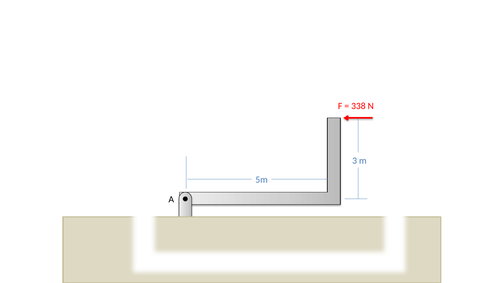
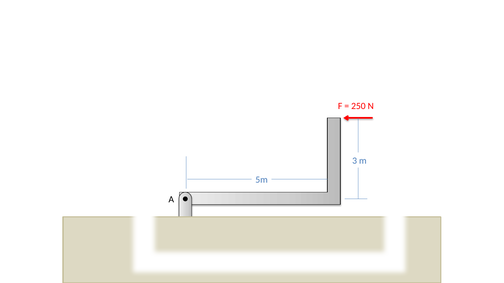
338: 338 -> 250
